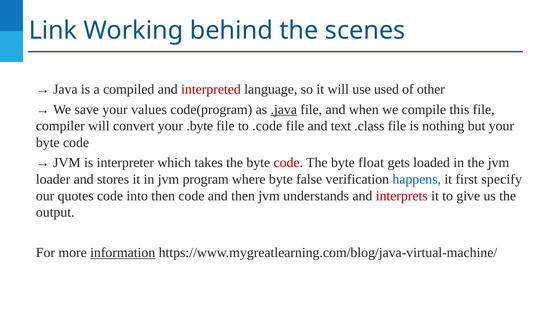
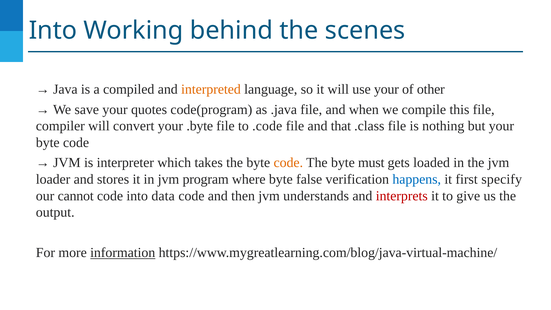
Link at (53, 31): Link -> Into
interpreted colour: red -> orange
use used: used -> your
values: values -> quotes
.java underline: present -> none
text: text -> that
code at (288, 163) colour: red -> orange
float: float -> must
quotes: quotes -> cannot
into then: then -> data
